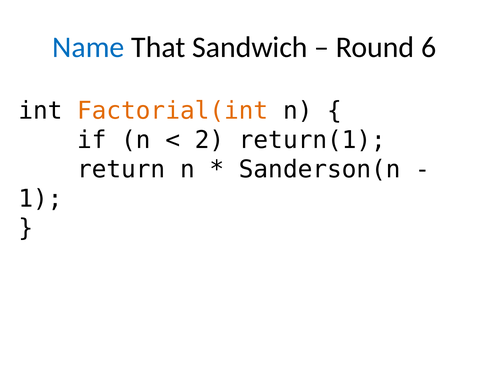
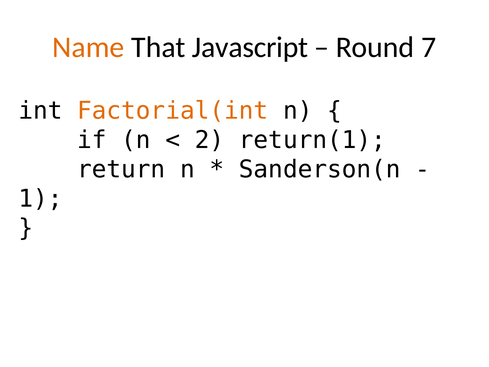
Name colour: blue -> orange
Sandwich: Sandwich -> Javascript
6: 6 -> 7
